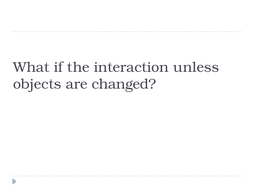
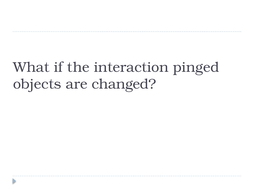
unless: unless -> pinged
